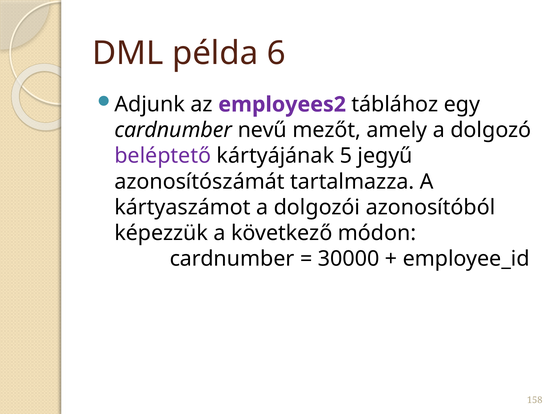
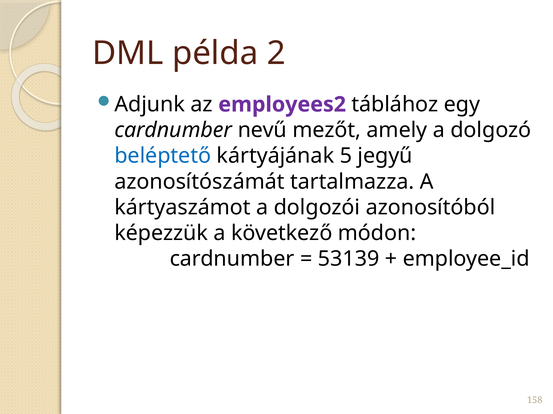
6: 6 -> 2
beléptető colour: purple -> blue
30000: 30000 -> 53139
